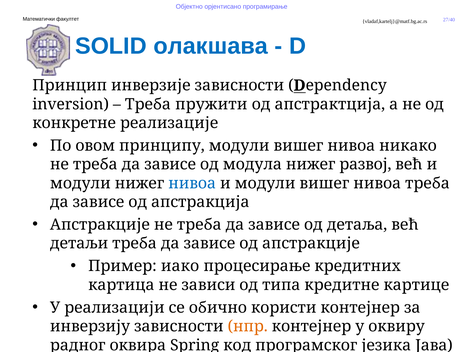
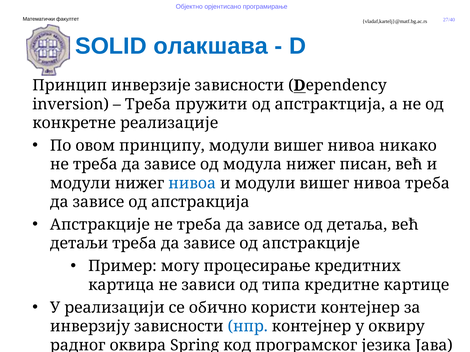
развој: развој -> писан
иако: иако -> могу
нпр colour: orange -> blue
